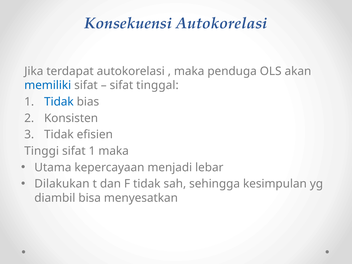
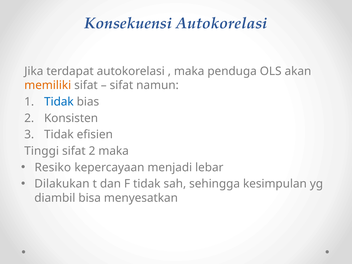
memiliki colour: blue -> orange
tinggal: tinggal -> namun
sifat 1: 1 -> 2
Utama: Utama -> Resiko
